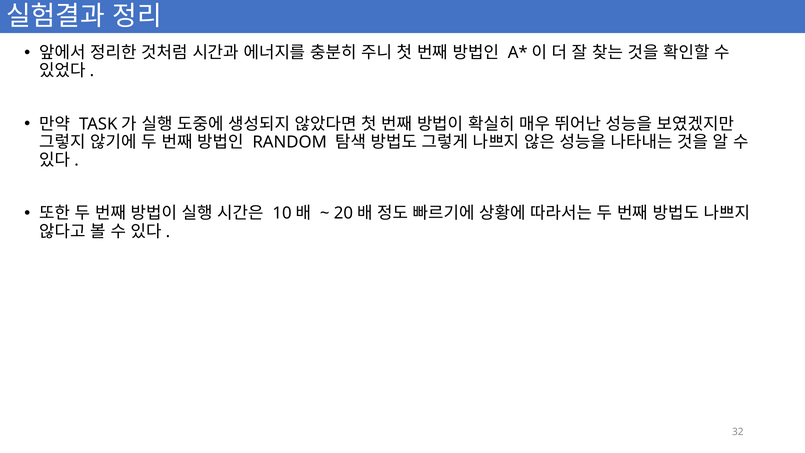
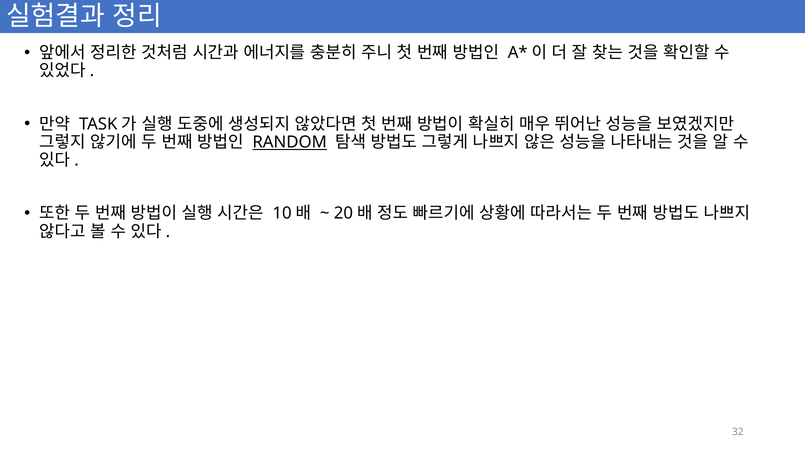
RANDOM underline: none -> present
